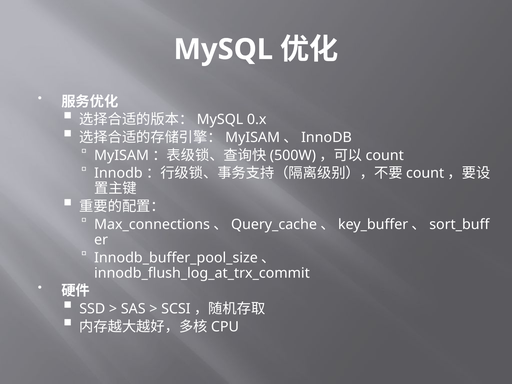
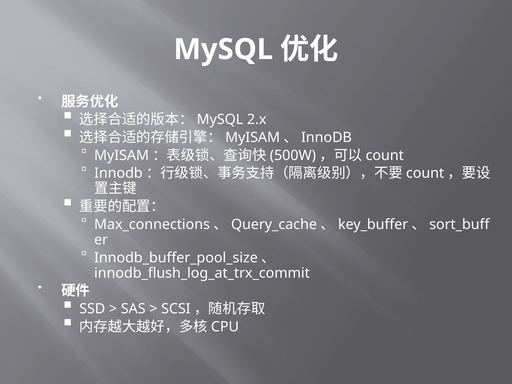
0.x: 0.x -> 2.x
